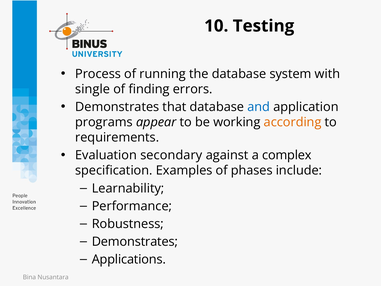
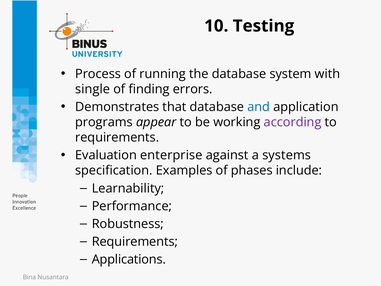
according colour: orange -> purple
secondary: secondary -> enterprise
complex: complex -> systems
Demonstrates at (135, 241): Demonstrates -> Requirements
